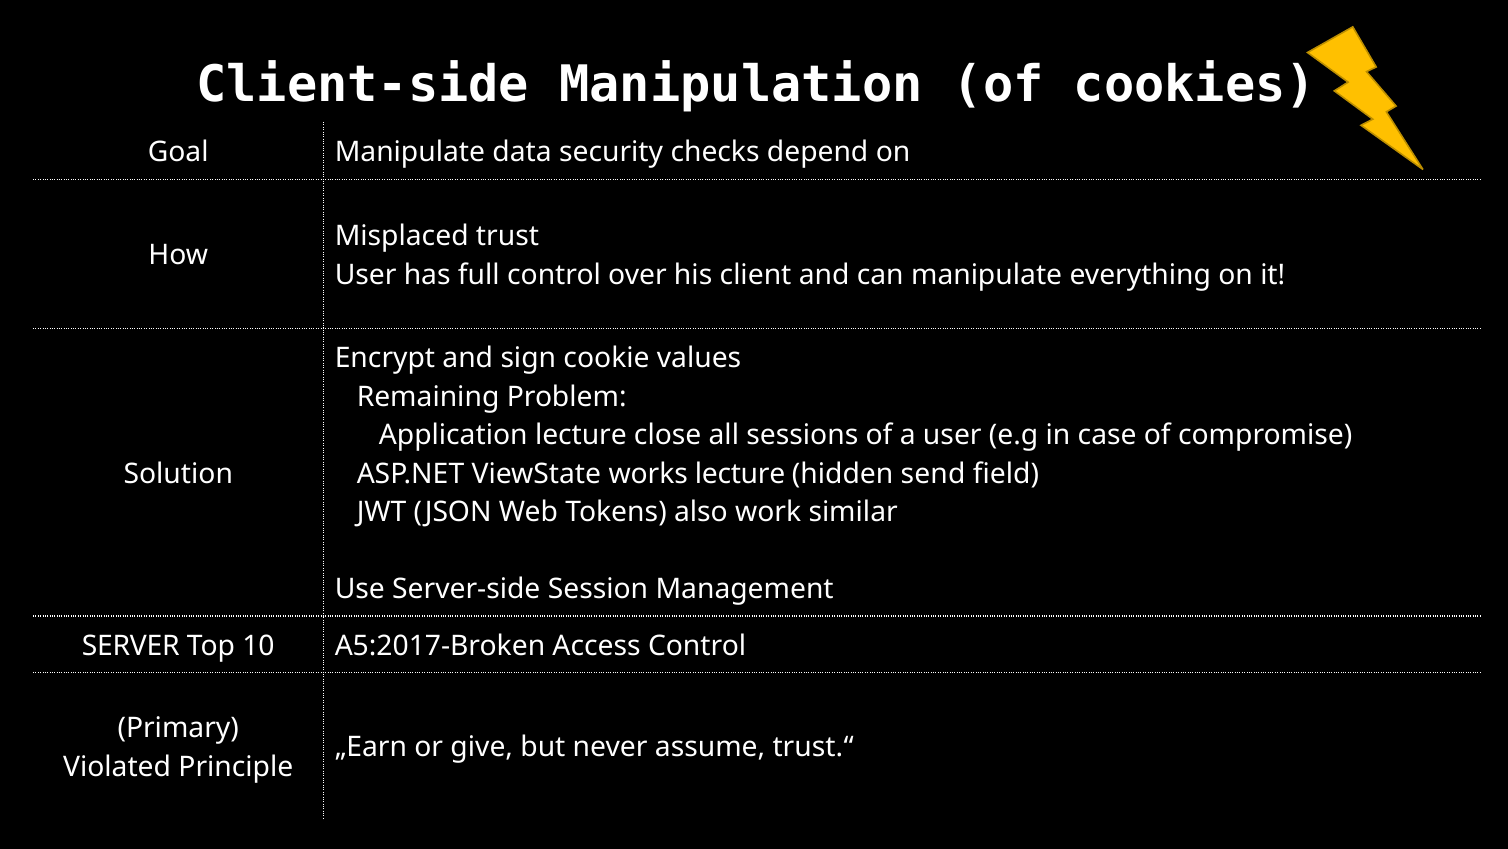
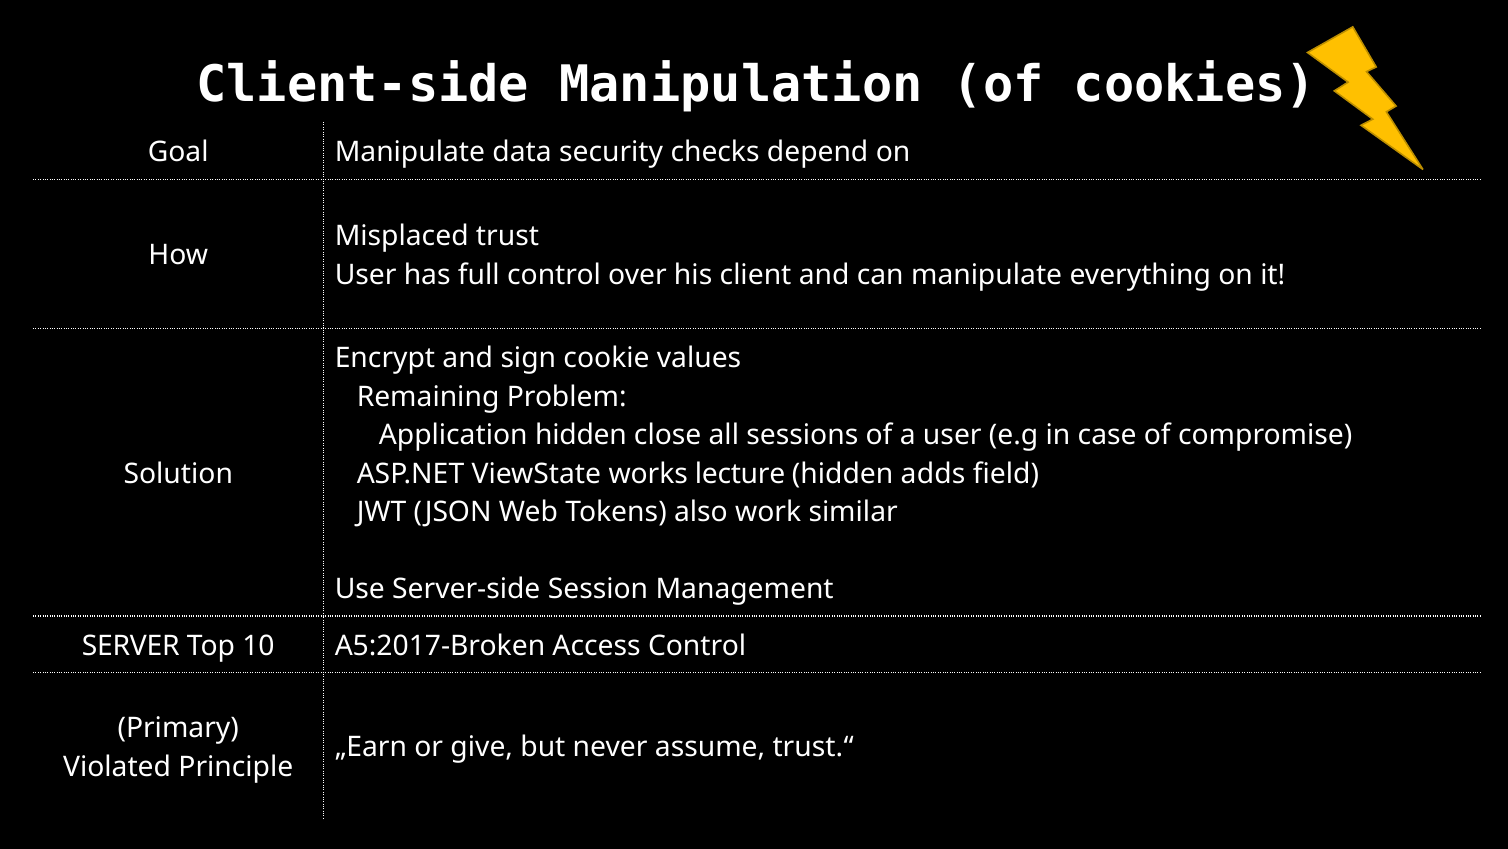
Application lecture: lecture -> hidden
send: send -> adds
